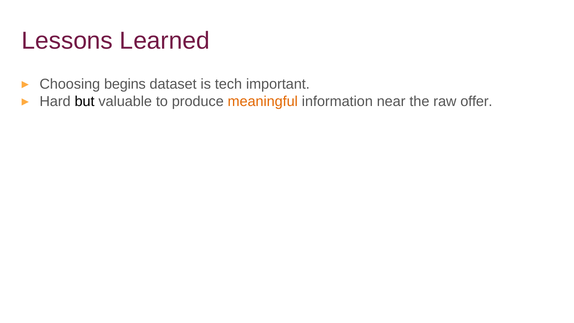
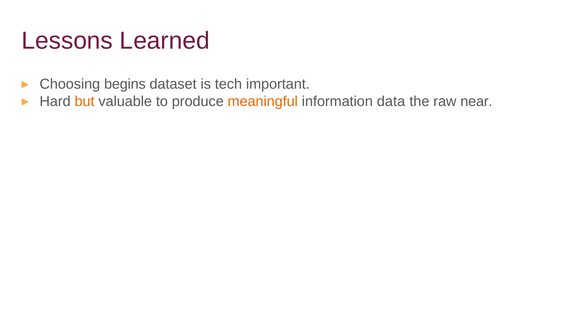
but colour: black -> orange
near: near -> data
offer: offer -> near
